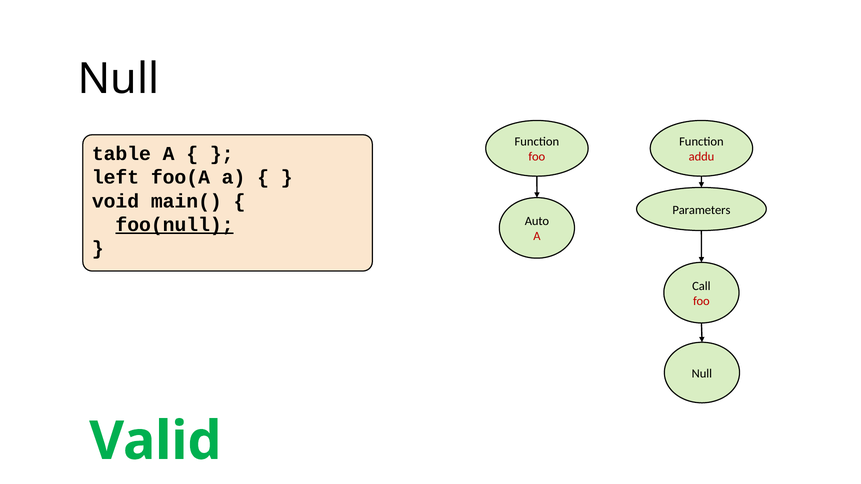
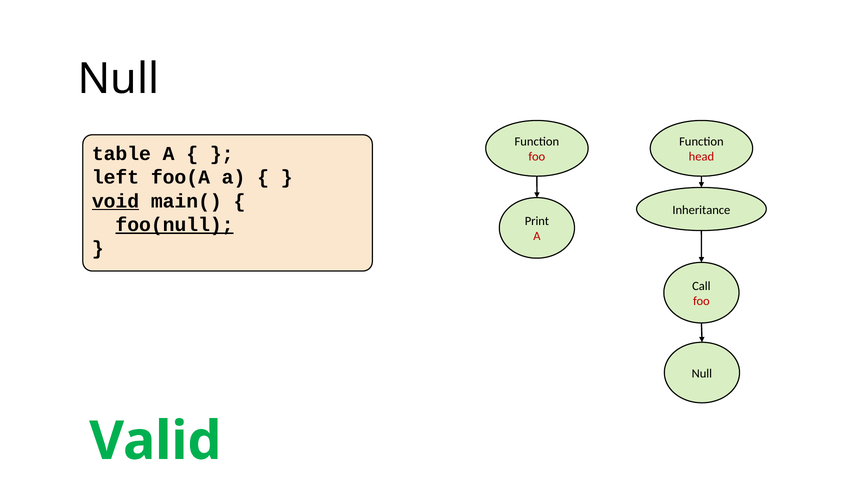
addu: addu -> head
void underline: none -> present
Parameters: Parameters -> Inheritance
Auto: Auto -> Print
